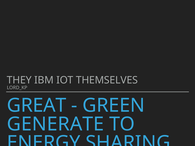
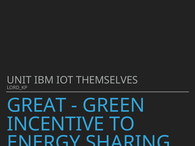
THEY: THEY -> UNIT
GENERATE: GENERATE -> INCENTIVE
